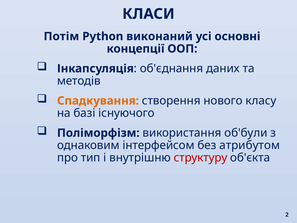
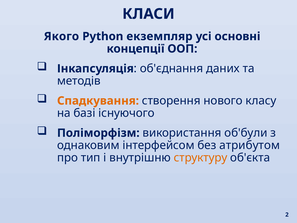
Потім: Потім -> Якого
виконаний: виконаний -> екземпляр
структуру colour: red -> orange
